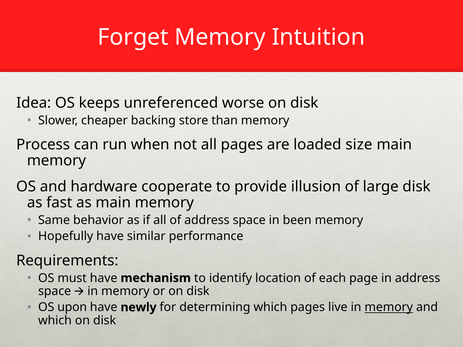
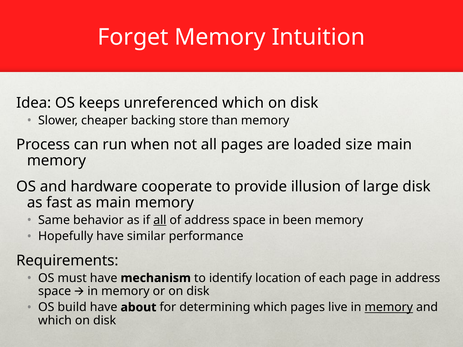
unreferenced worse: worse -> which
all at (160, 220) underline: none -> present
upon: upon -> build
newly: newly -> about
